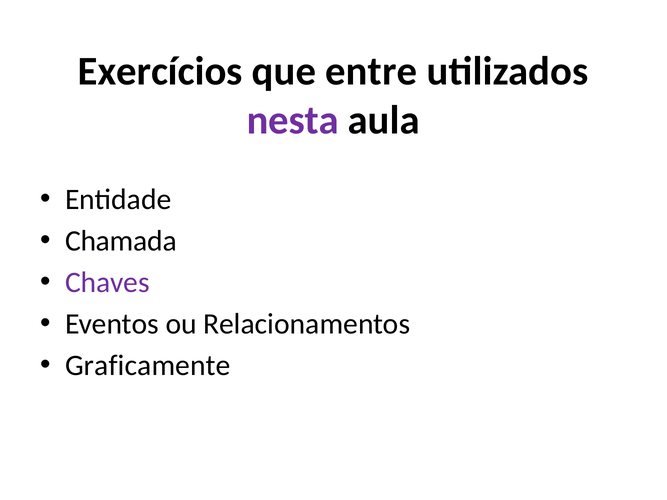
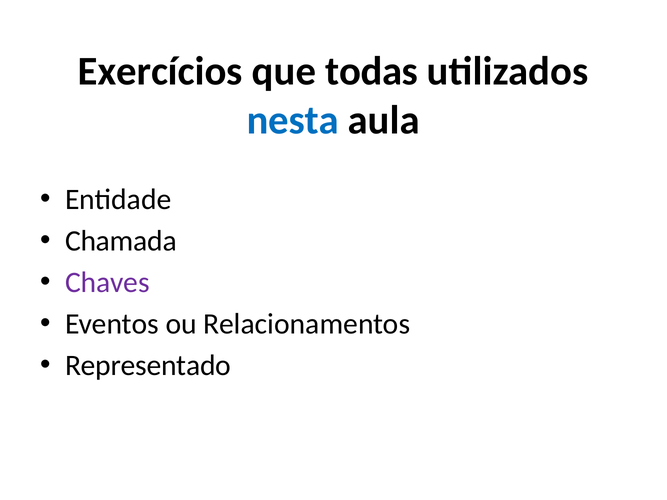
entre: entre -> todas
nesta colour: purple -> blue
Graficamente: Graficamente -> Representado
